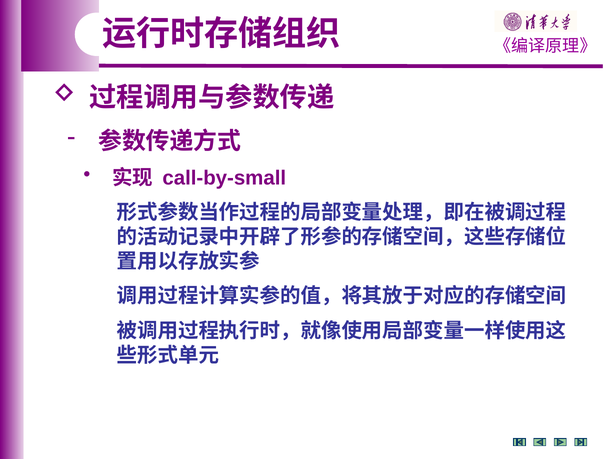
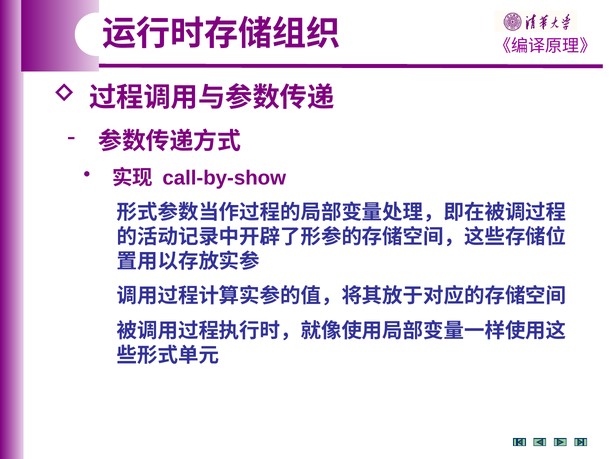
call-by-small: call-by-small -> call-by-show
